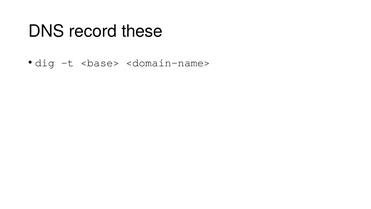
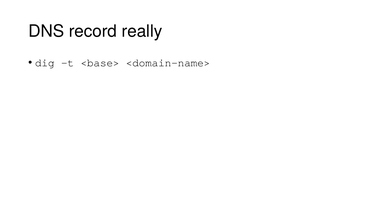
these: these -> really
